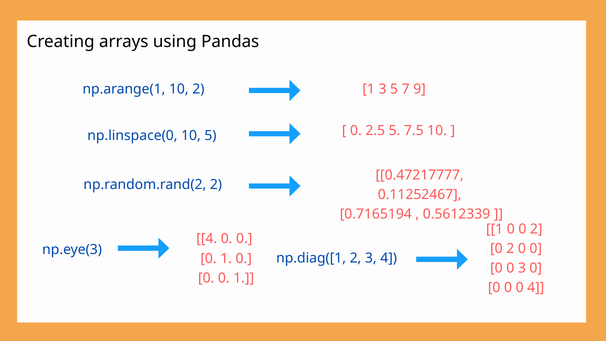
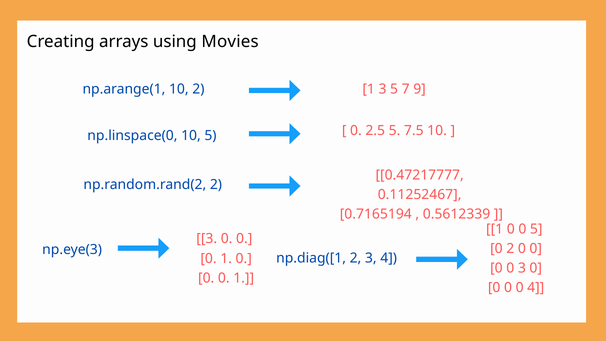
Pandas: Pandas -> Movies
0 0 2: 2 -> 5
4 at (207, 239): 4 -> 3
